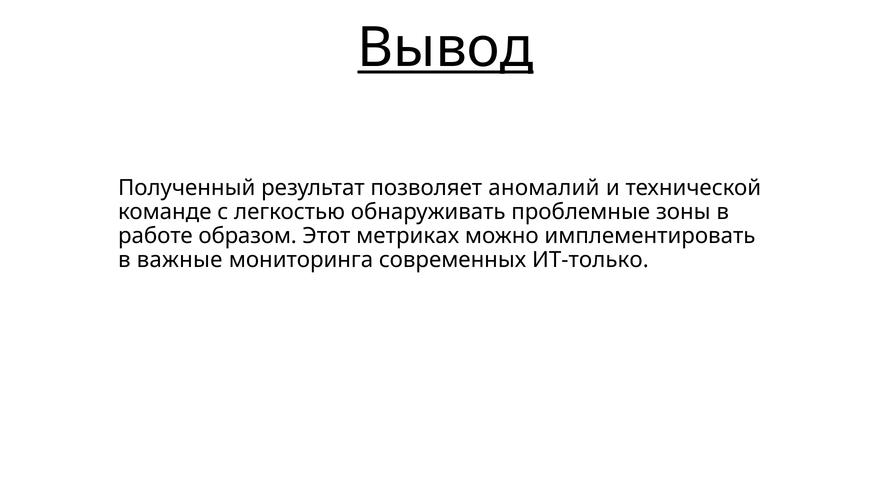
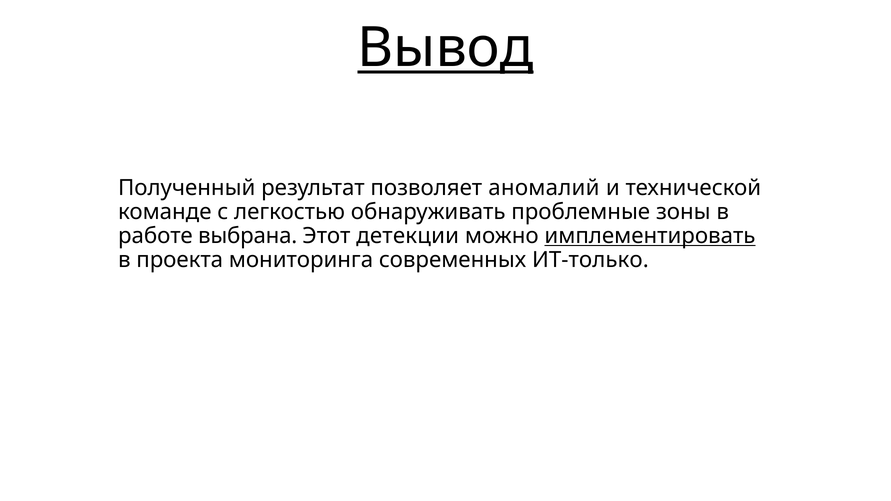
образом: образом -> выбрана
метриках: метриках -> детекции
имплементировать underline: none -> present
важные: важные -> проекта
